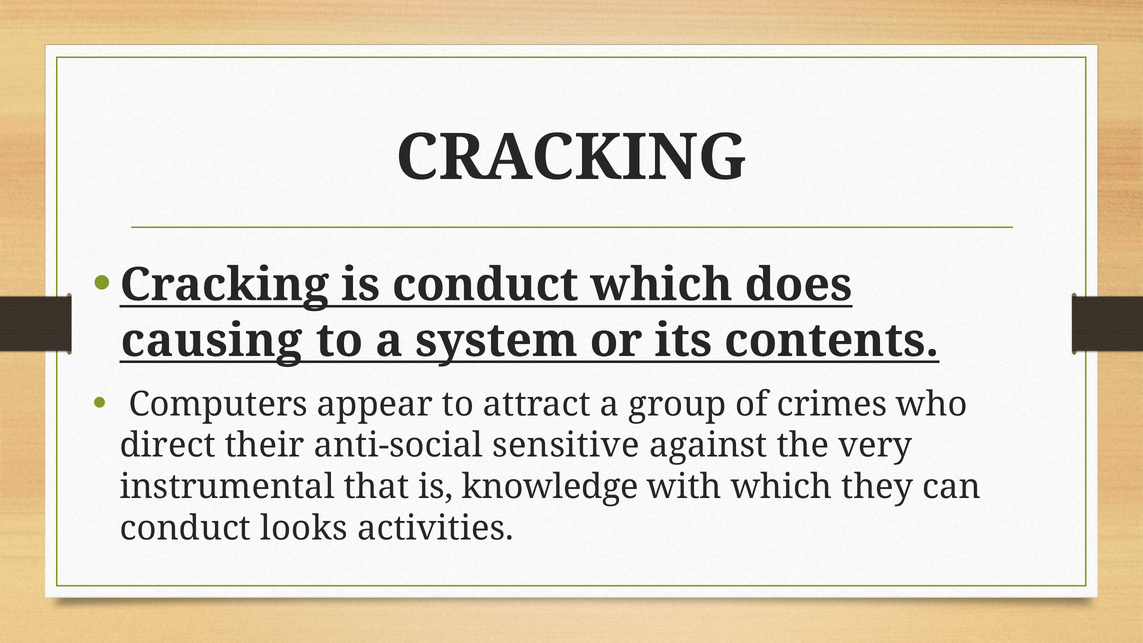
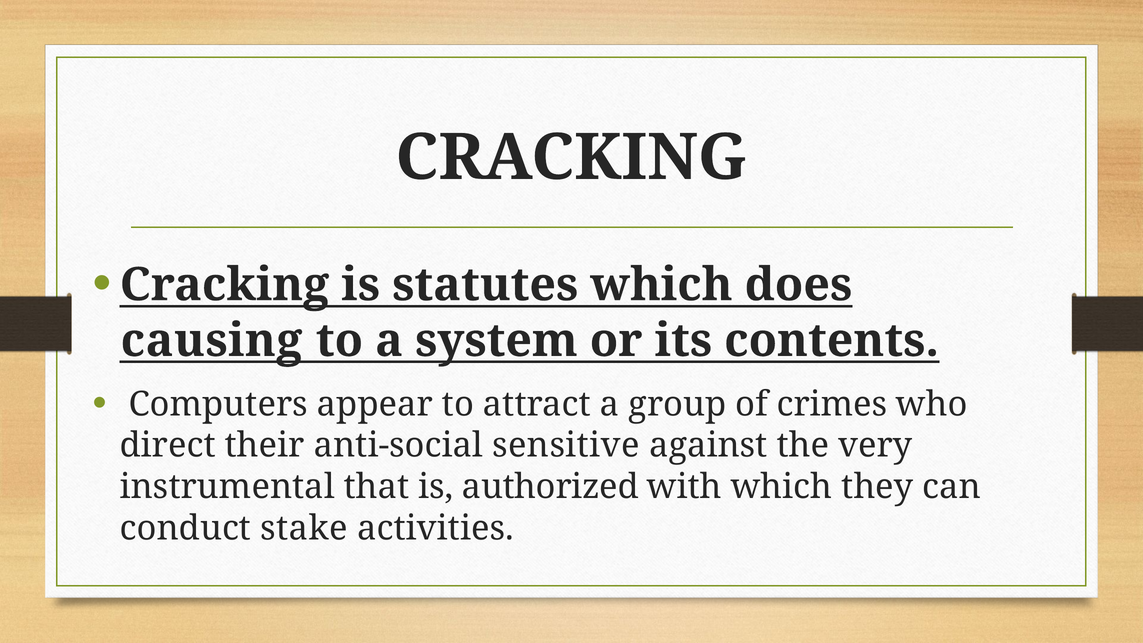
is conduct: conduct -> statutes
knowledge: knowledge -> authorized
looks: looks -> stake
